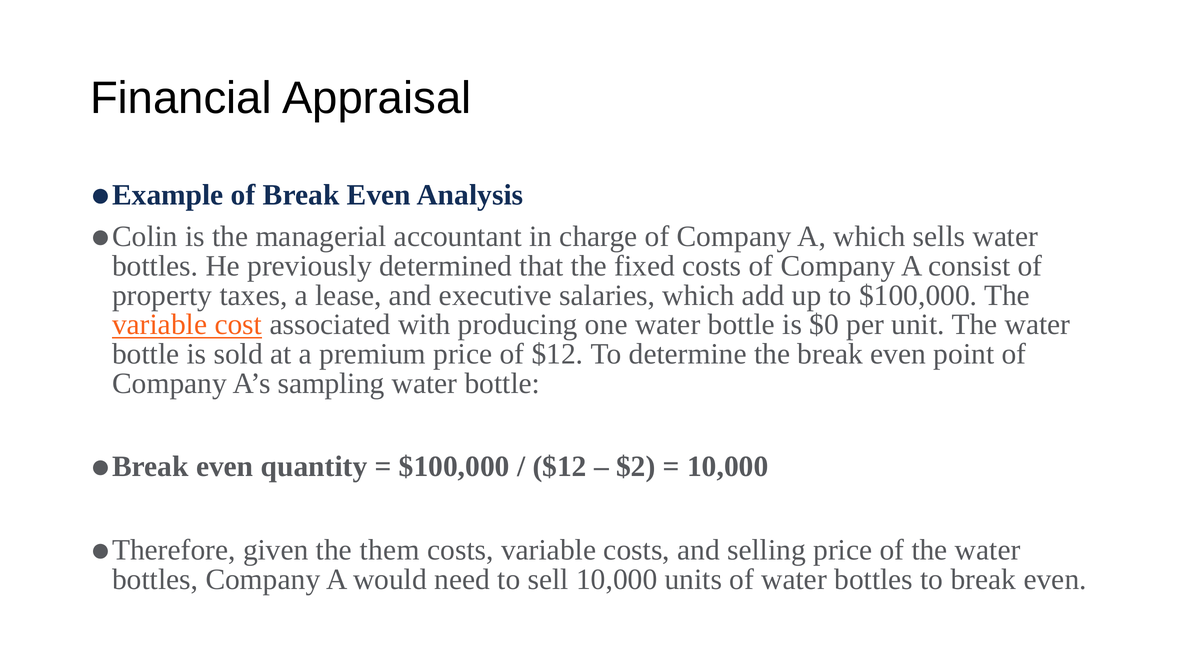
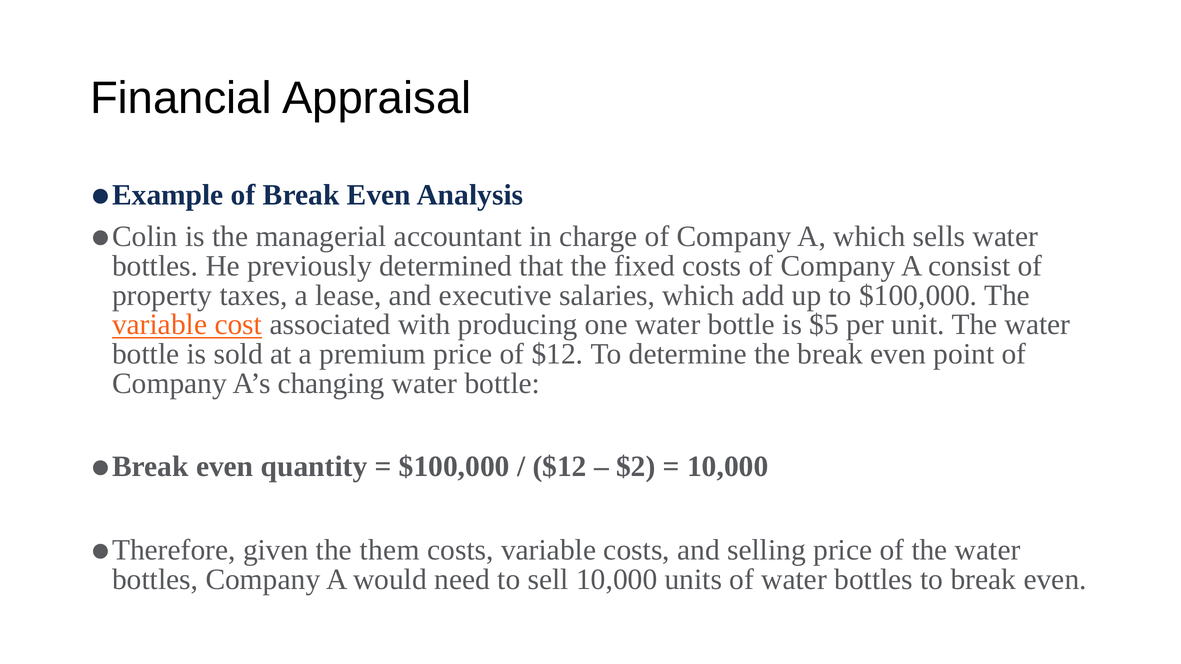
$0: $0 -> $5
sampling: sampling -> changing
